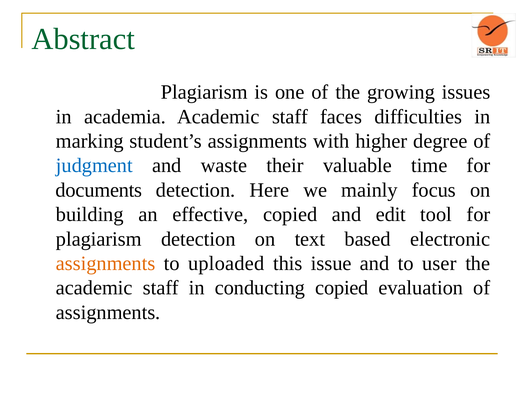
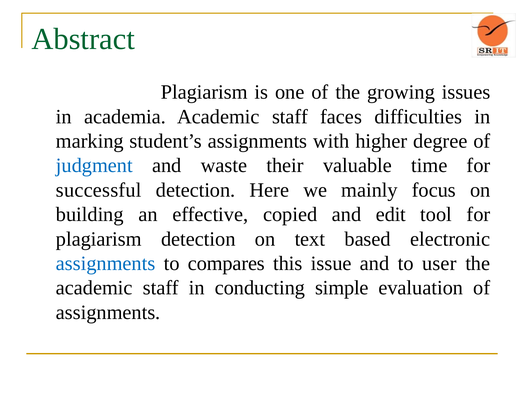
documents: documents -> successful
assignments at (106, 263) colour: orange -> blue
uploaded: uploaded -> compares
conducting copied: copied -> simple
